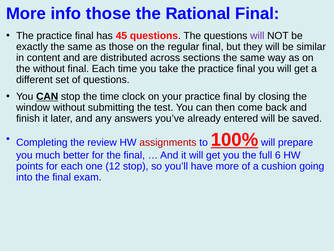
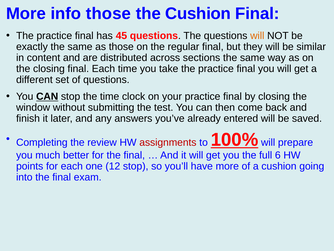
the Rational: Rational -> Cushion
will at (257, 36) colour: purple -> orange
the without: without -> closing
